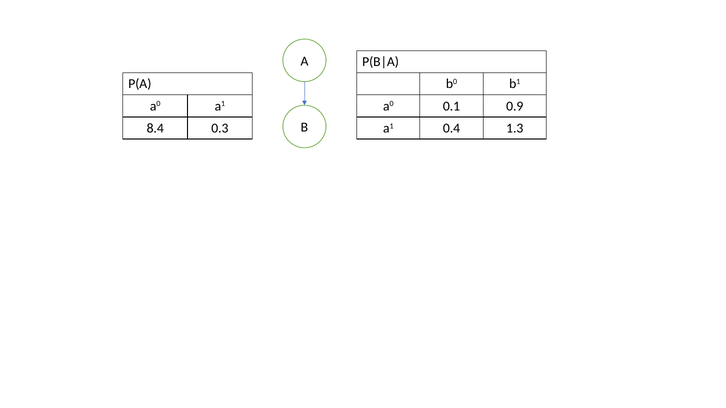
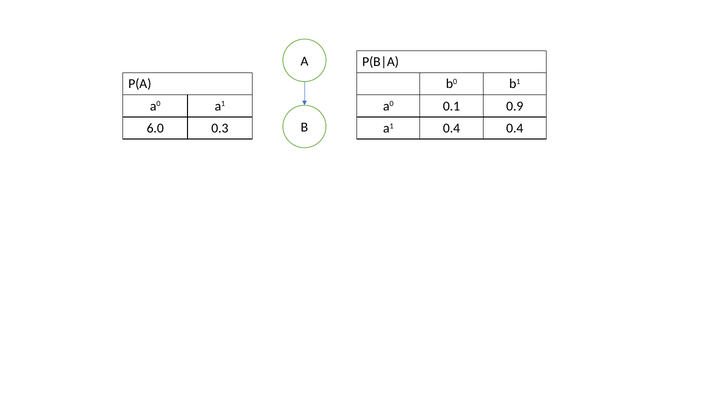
8.4: 8.4 -> 6.0
0.4 1.3: 1.3 -> 0.4
